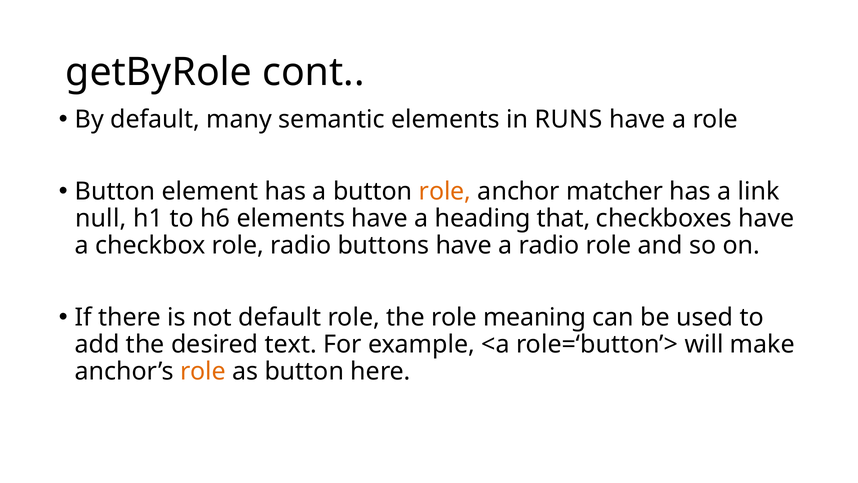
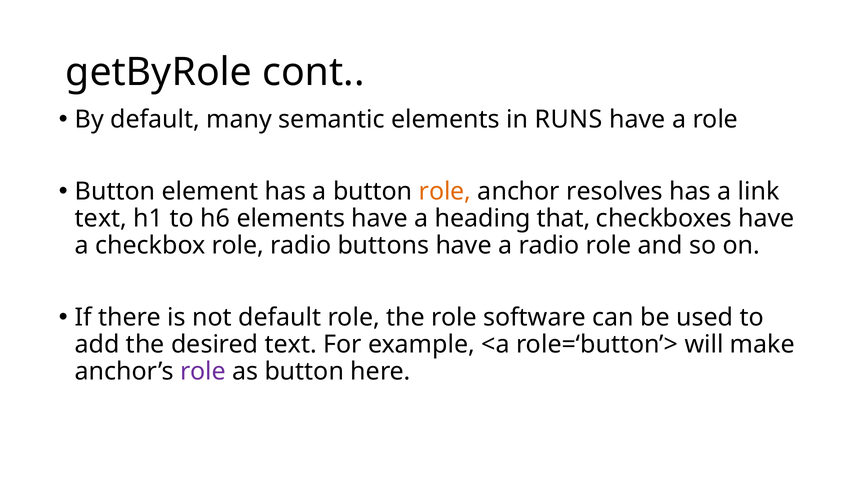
matcher: matcher -> resolves
null at (101, 218): null -> text
meaning: meaning -> software
role at (203, 371) colour: orange -> purple
